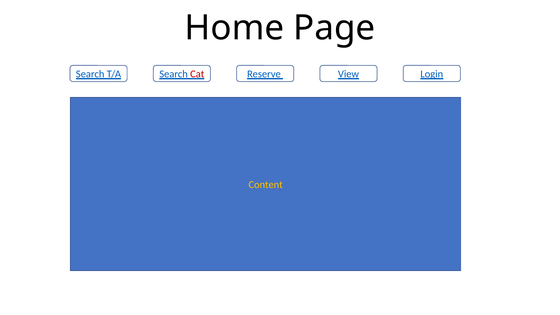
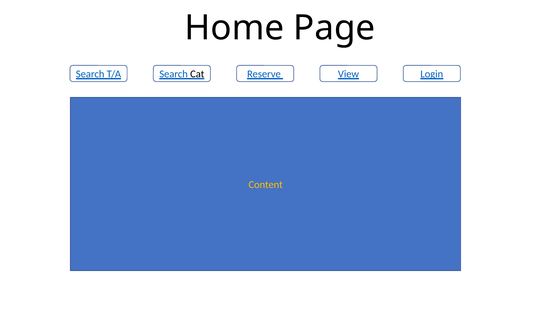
Cat colour: red -> black
